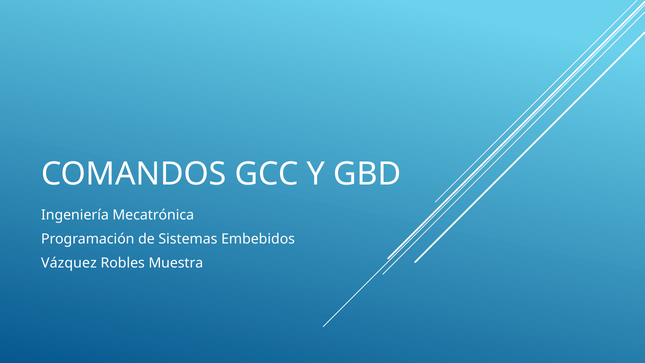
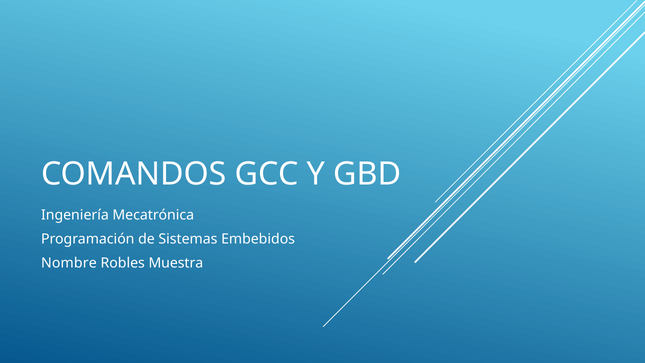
Vázquez: Vázquez -> Nombre
